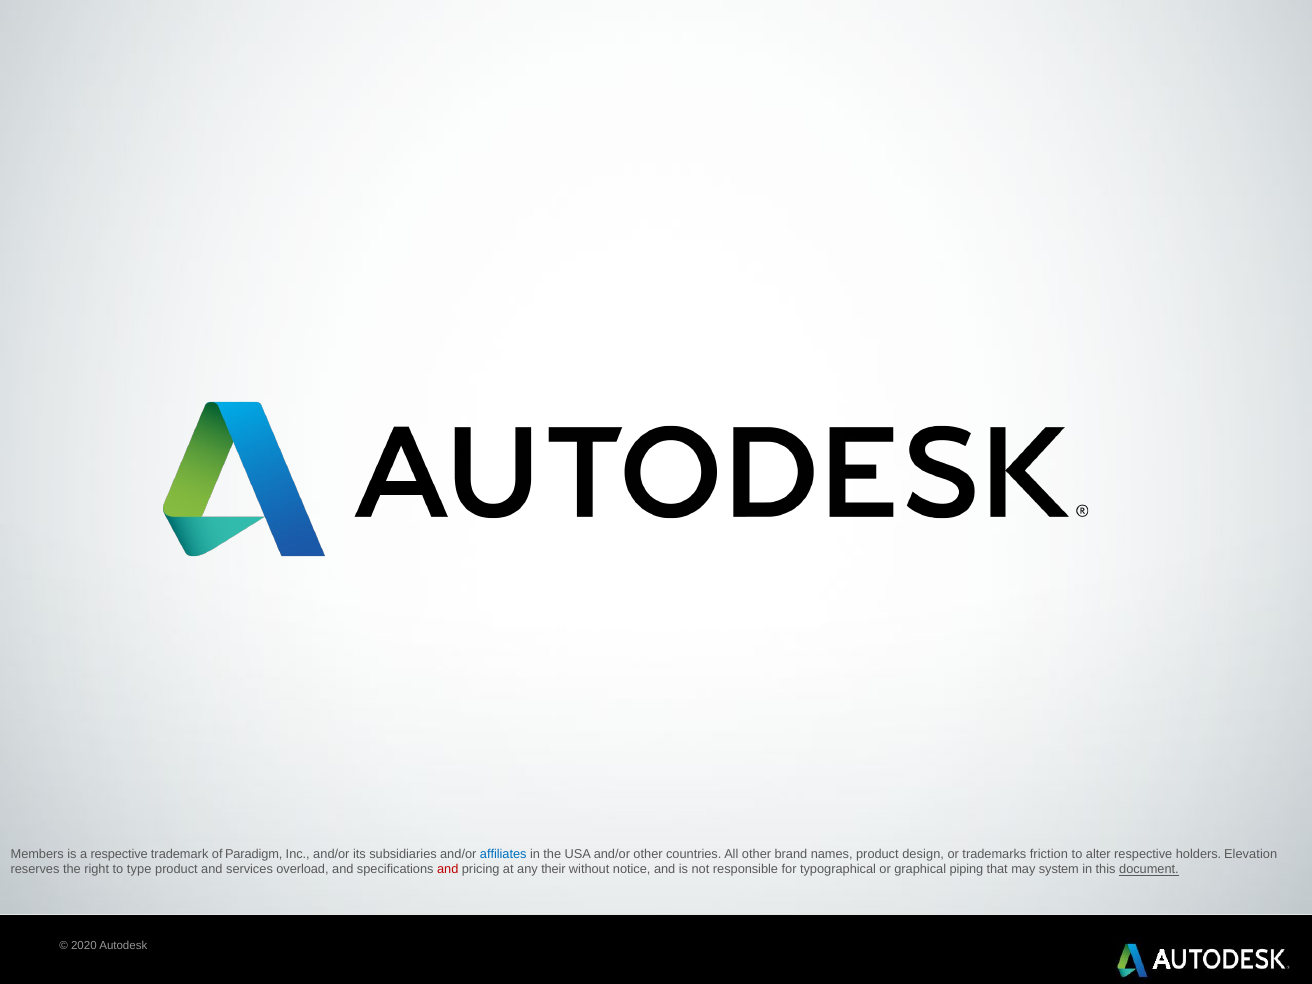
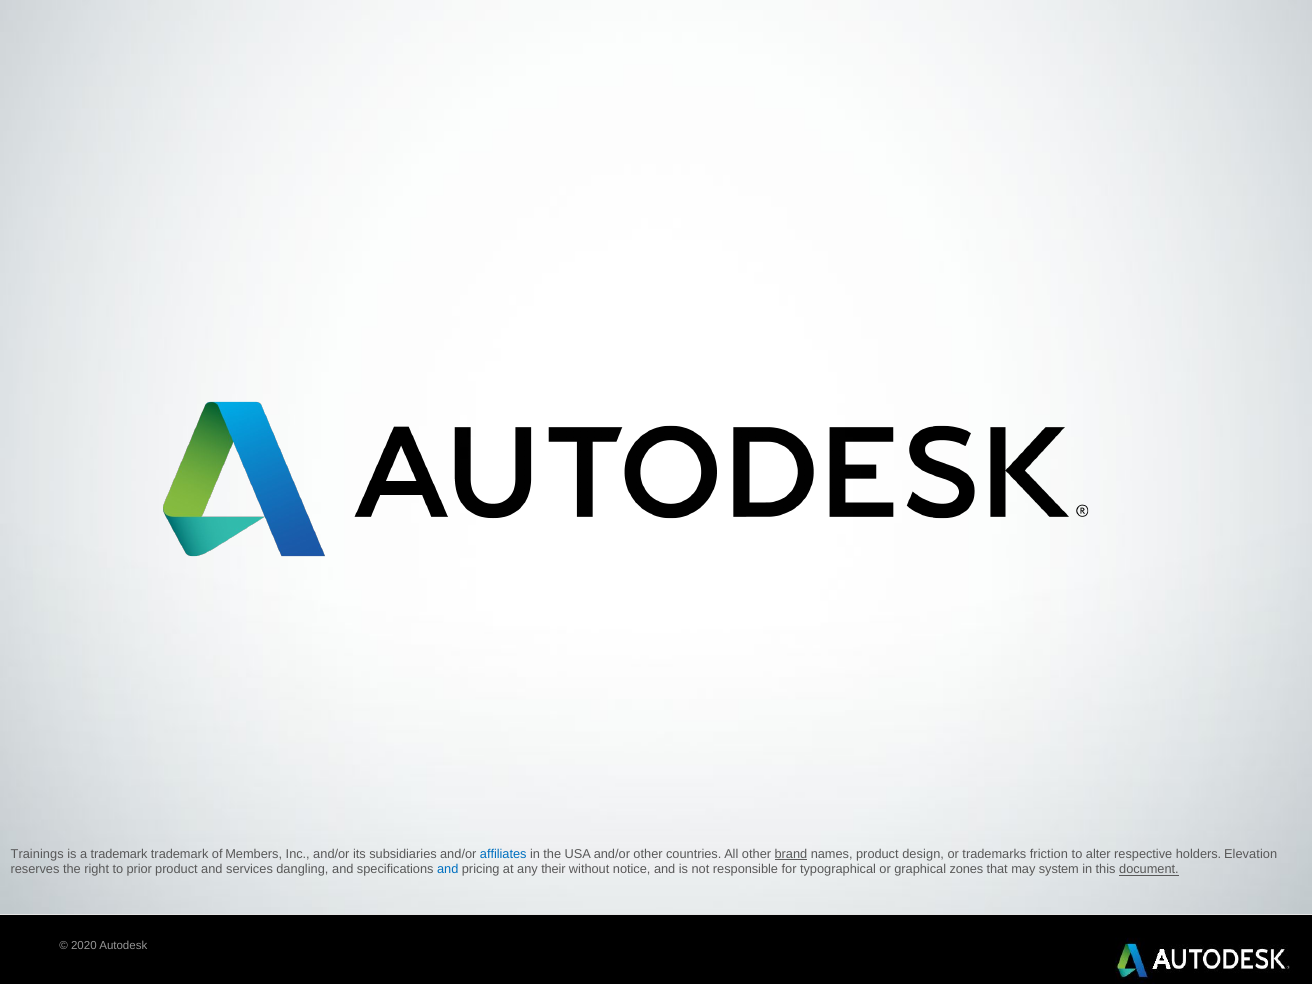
Members: Members -> Trainings
a respective: respective -> trademark
Paradigm: Paradigm -> Members
brand underline: none -> present
type: type -> prior
overload: overload -> dangling
and at (448, 869) colour: red -> blue
piping: piping -> zones
